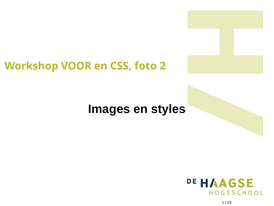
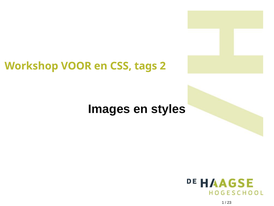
foto: foto -> tags
